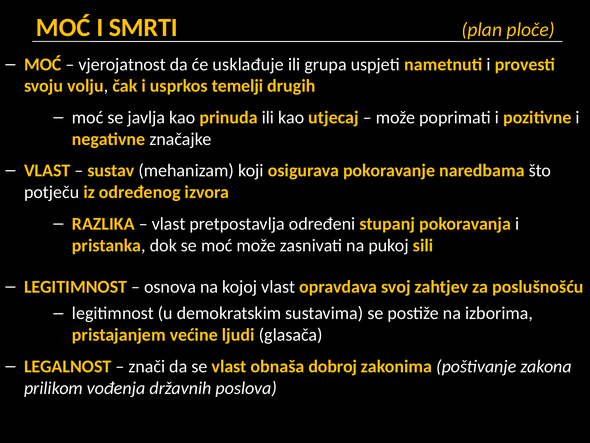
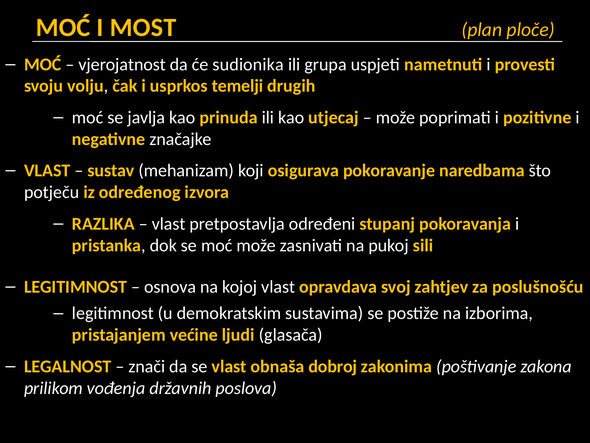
SMRTI: SMRTI -> MOST
usklađuje: usklađuje -> sudionika
